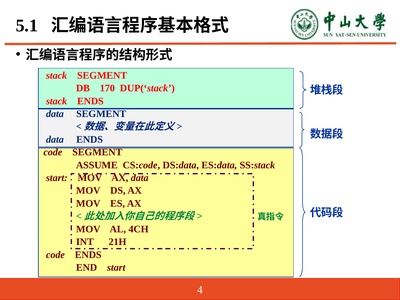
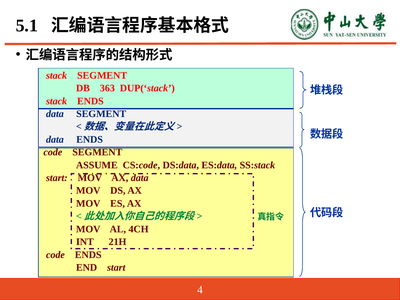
170: 170 -> 363
